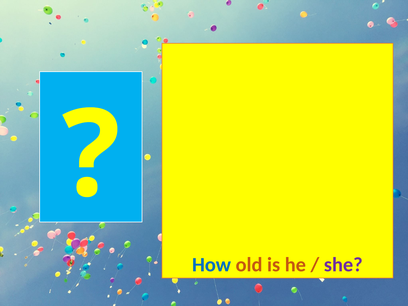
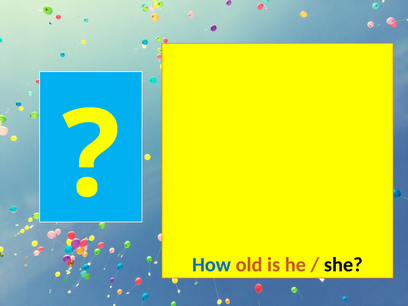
she colour: purple -> black
